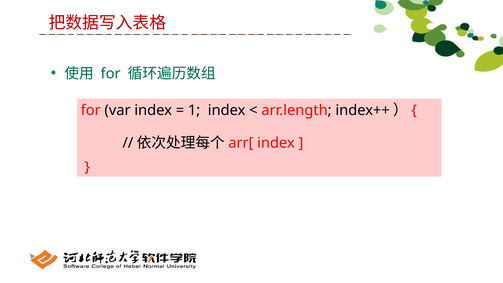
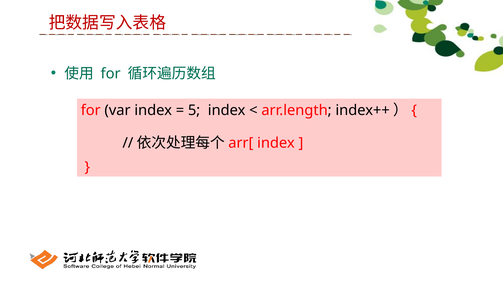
1: 1 -> 5
